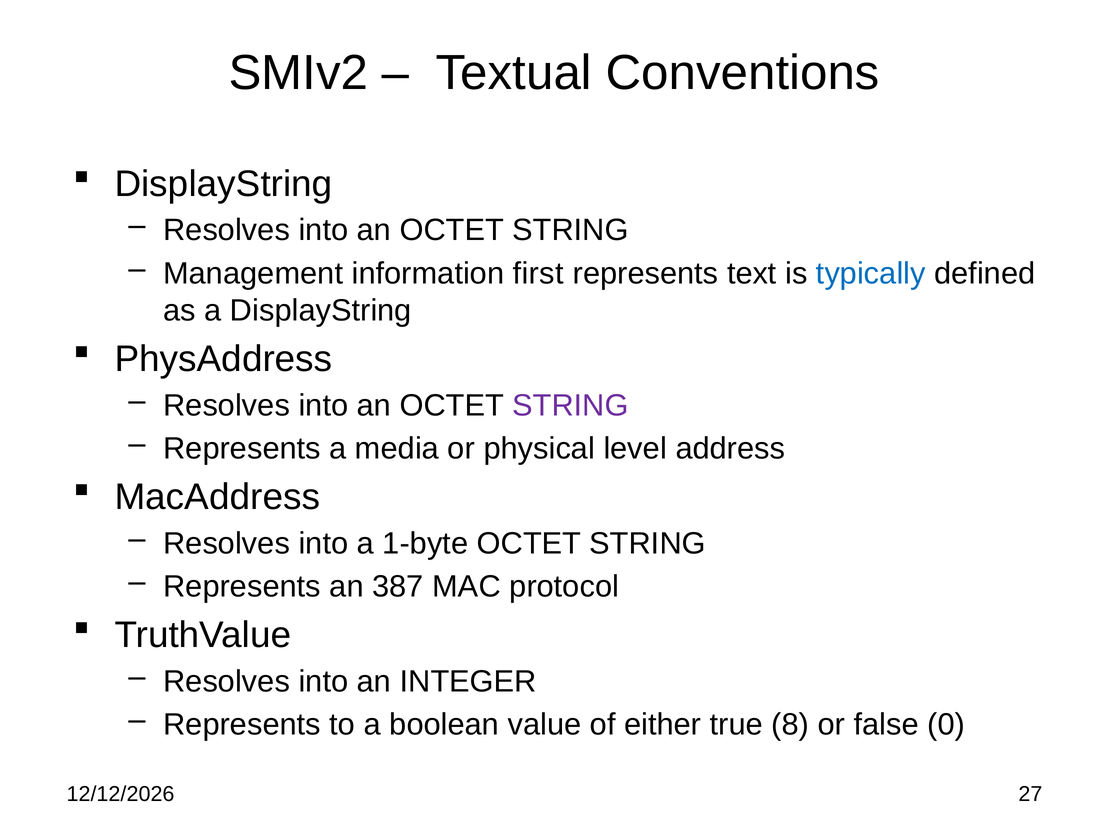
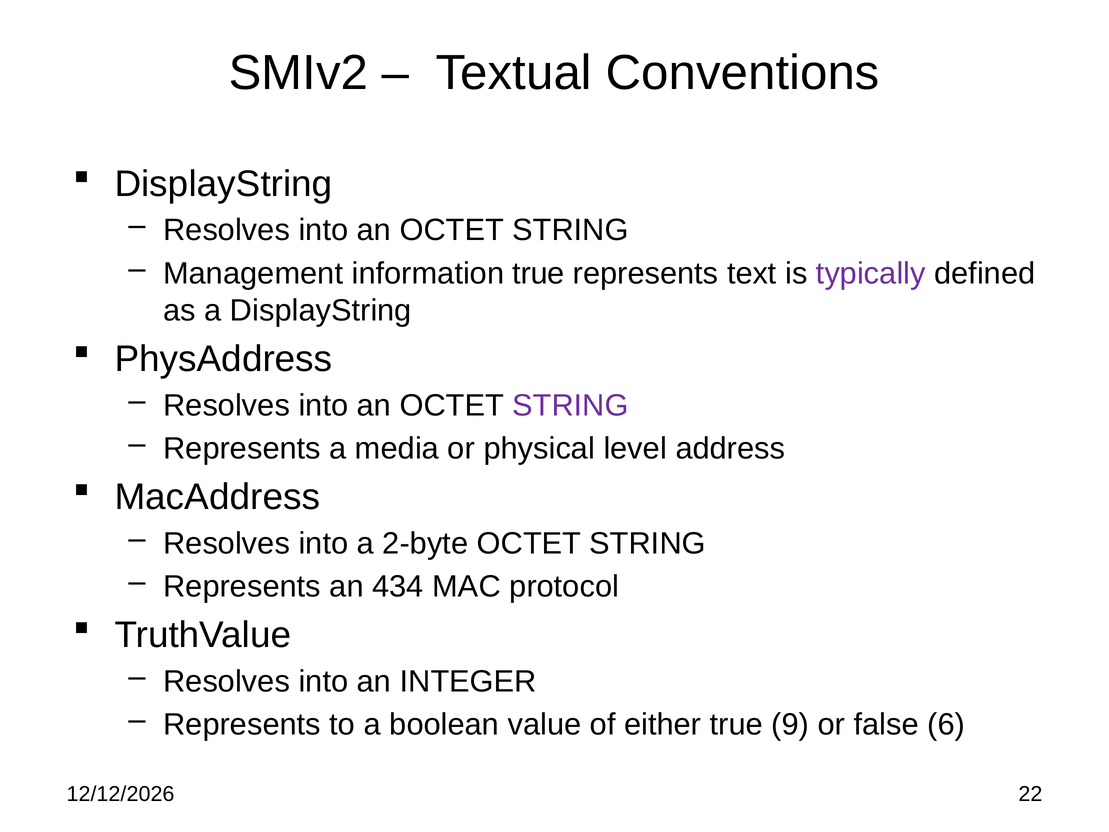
information first: first -> true
typically colour: blue -> purple
1-byte: 1-byte -> 2-byte
387: 387 -> 434
8: 8 -> 9
0: 0 -> 6
27: 27 -> 22
